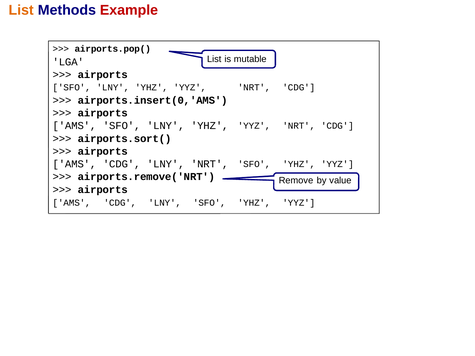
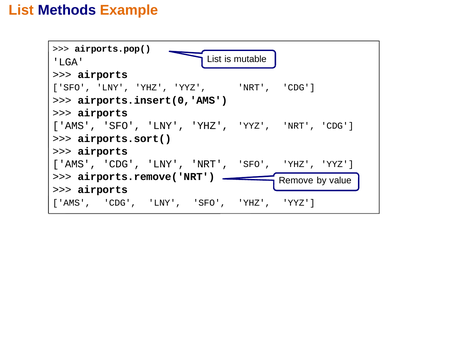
Example colour: red -> orange
